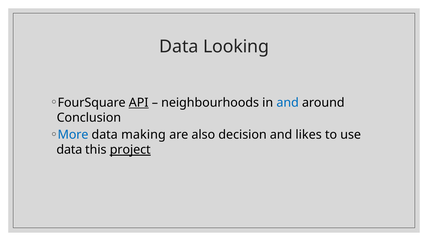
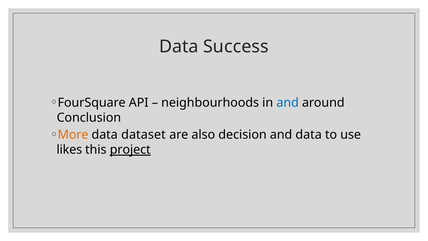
Looking: Looking -> Success
API underline: present -> none
More colour: blue -> orange
making: making -> dataset
and likes: likes -> data
data at (69, 150): data -> likes
